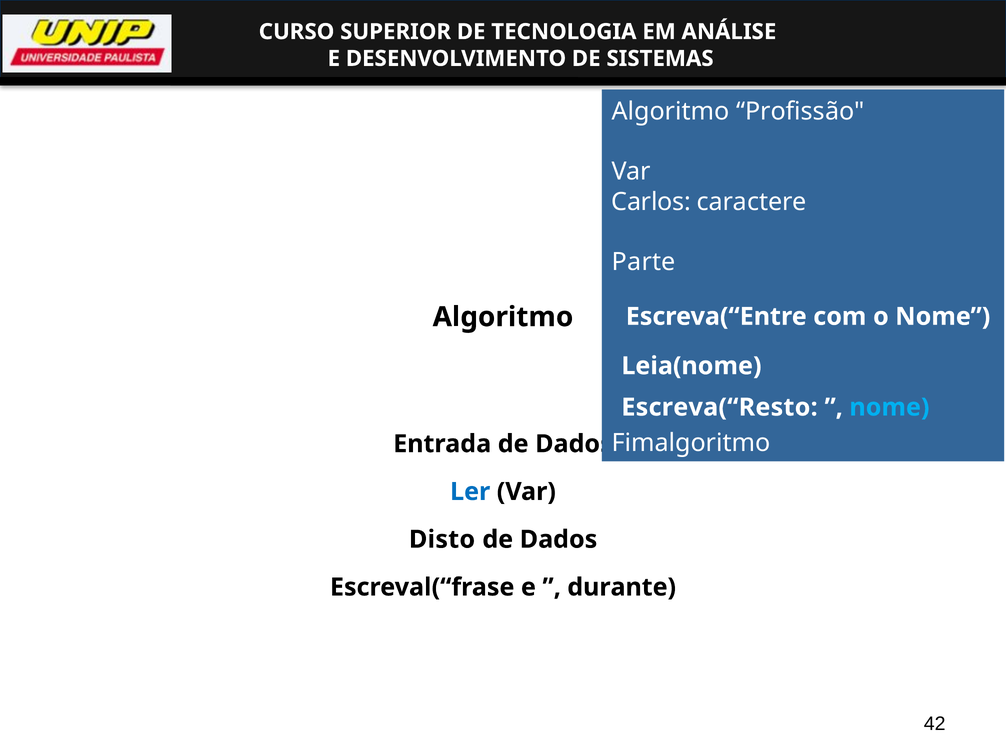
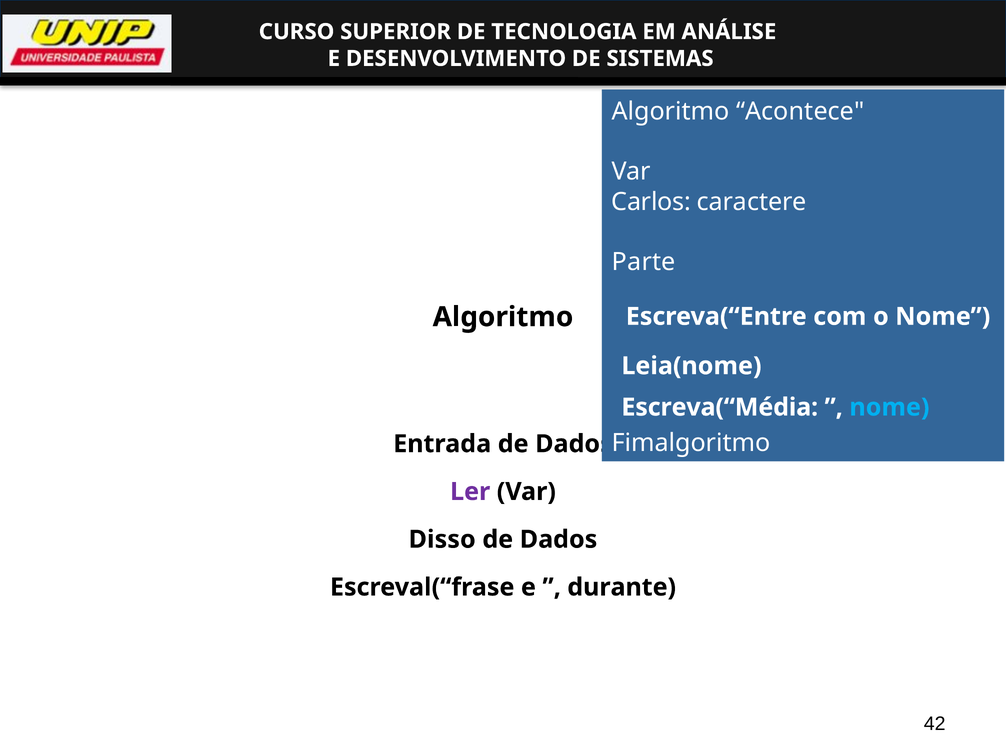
Profissão: Profissão -> Acontece
Escreva(“Resto: Escreva(“Resto -> Escreva(“Média
Ler colour: blue -> purple
Disto: Disto -> Disso
